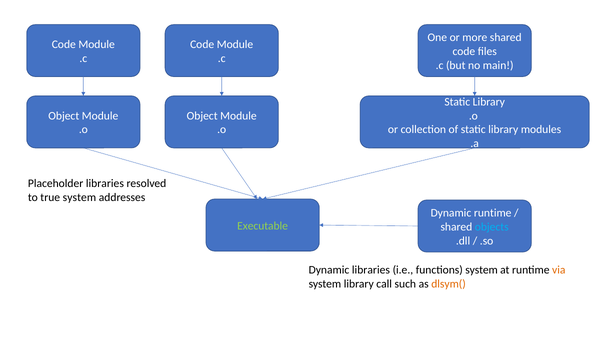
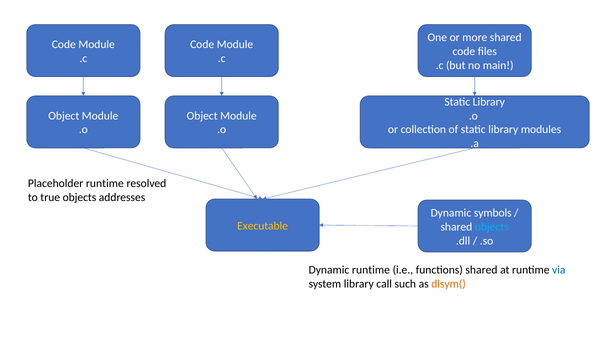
Placeholder libraries: libraries -> runtime
true system: system -> objects
Dynamic runtime: runtime -> symbols
Executable colour: light green -> yellow
Dynamic libraries: libraries -> runtime
functions system: system -> shared
via colour: orange -> blue
